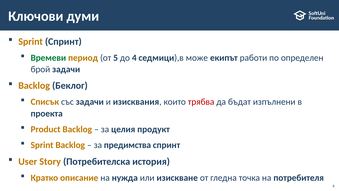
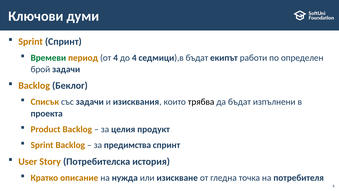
от 5: 5 -> 4
седмици),в може: може -> бъдат
трябва colour: red -> black
